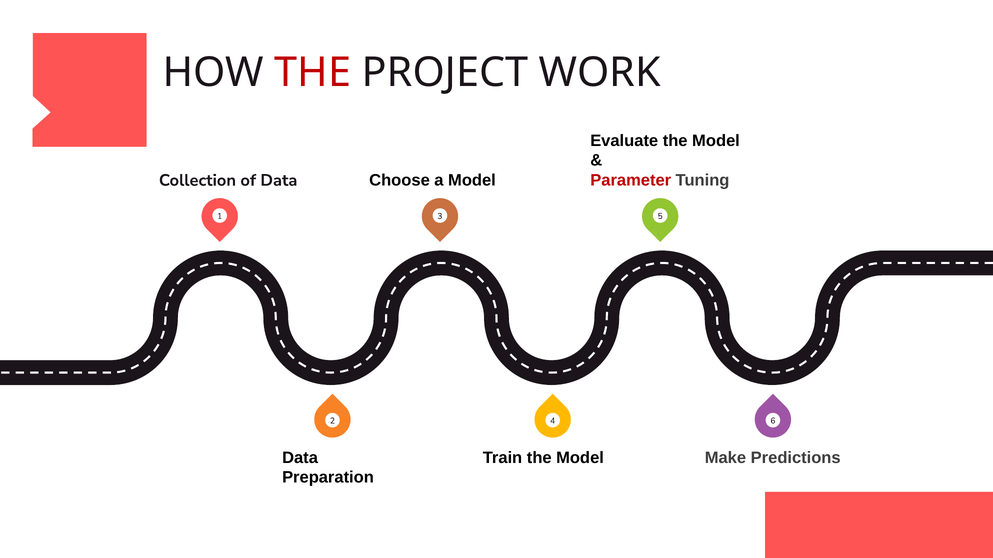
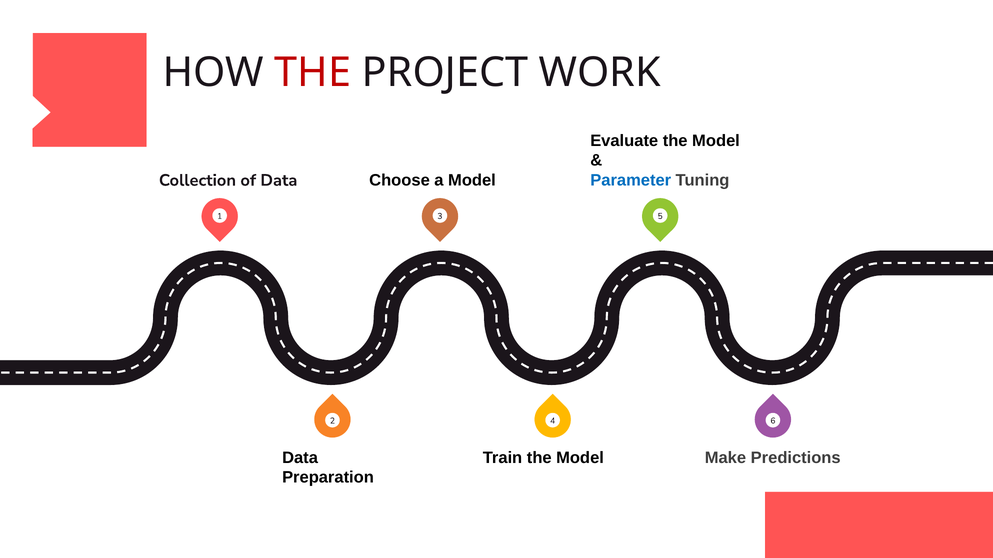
Parameter colour: red -> blue
